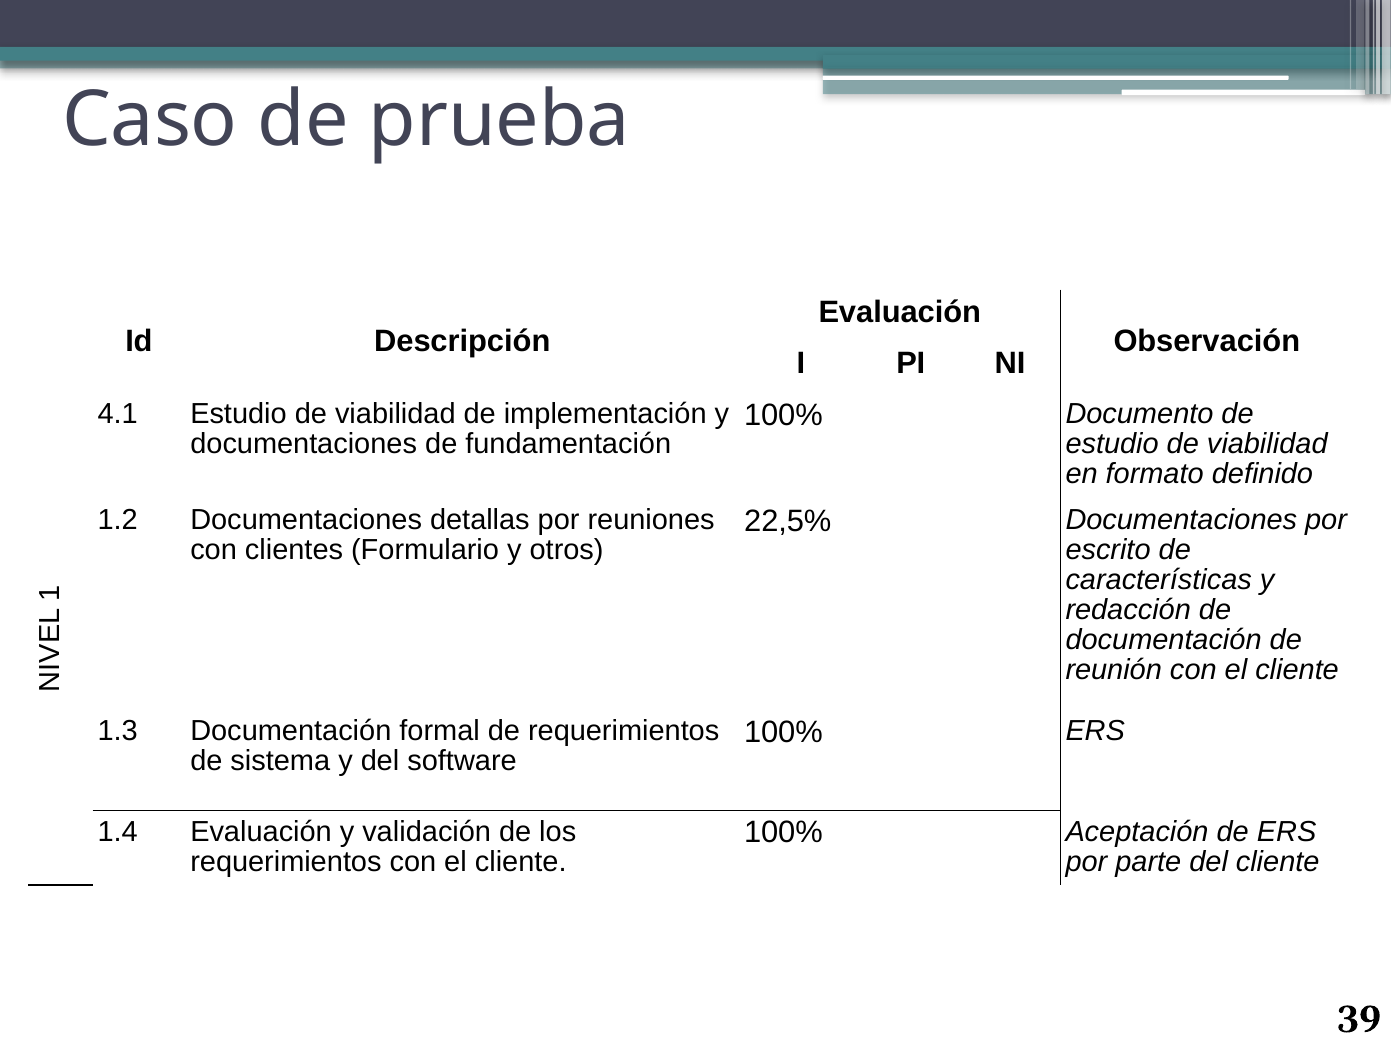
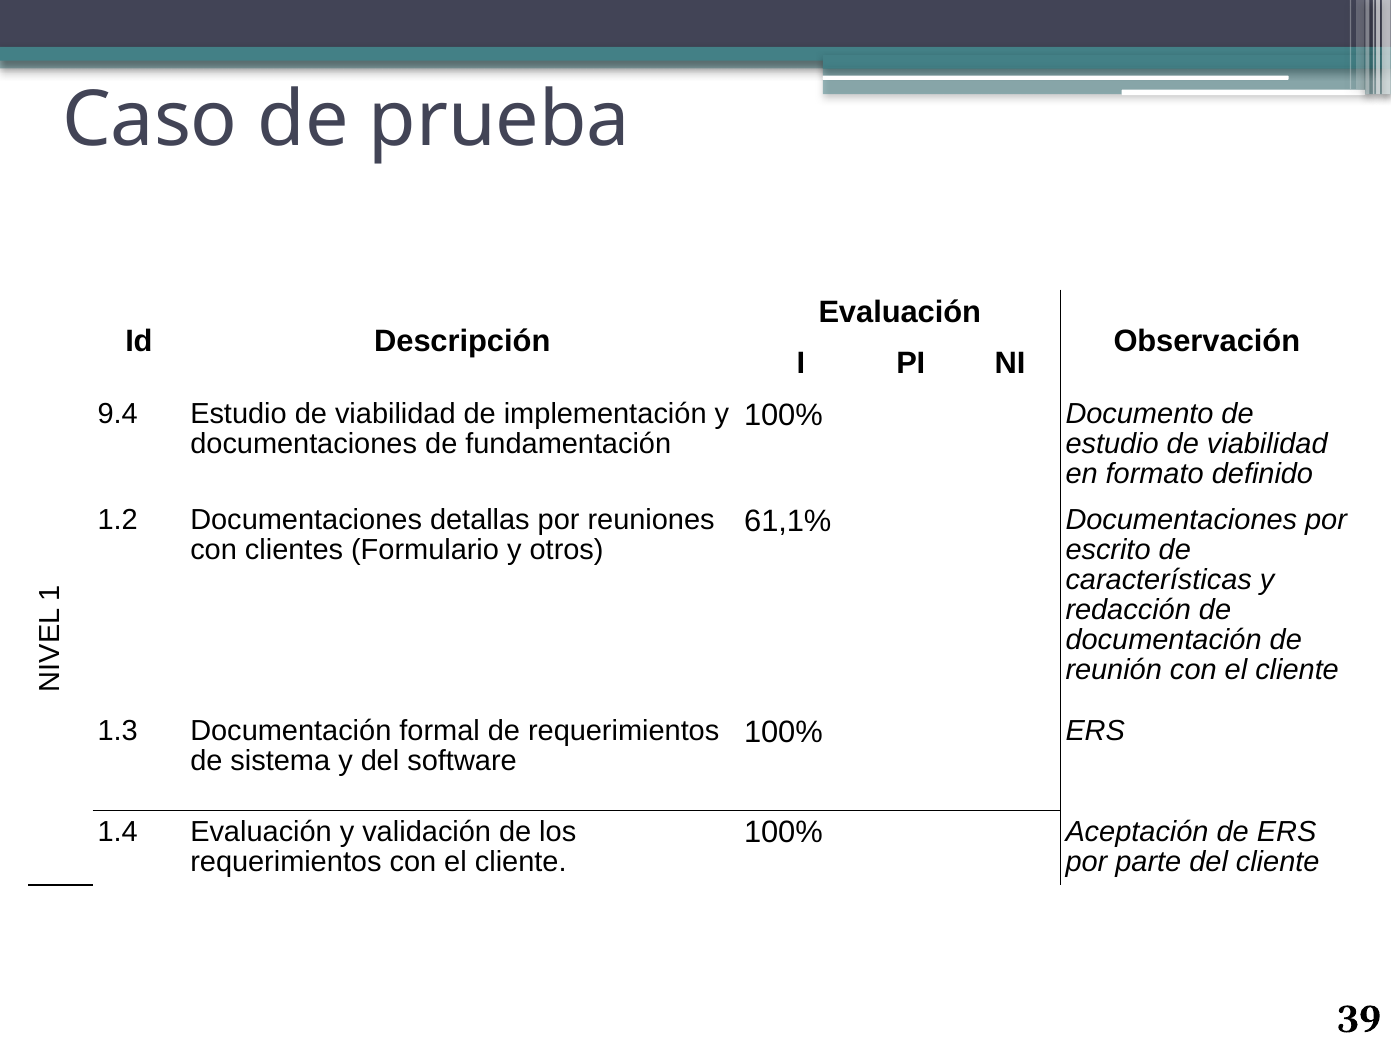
4.1: 4.1 -> 9.4
22,5%: 22,5% -> 61,1%
